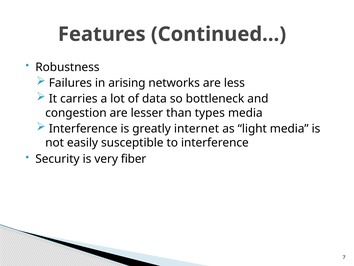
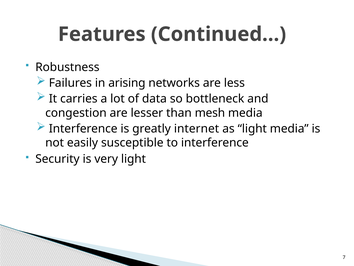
types: types -> mesh
very fiber: fiber -> light
